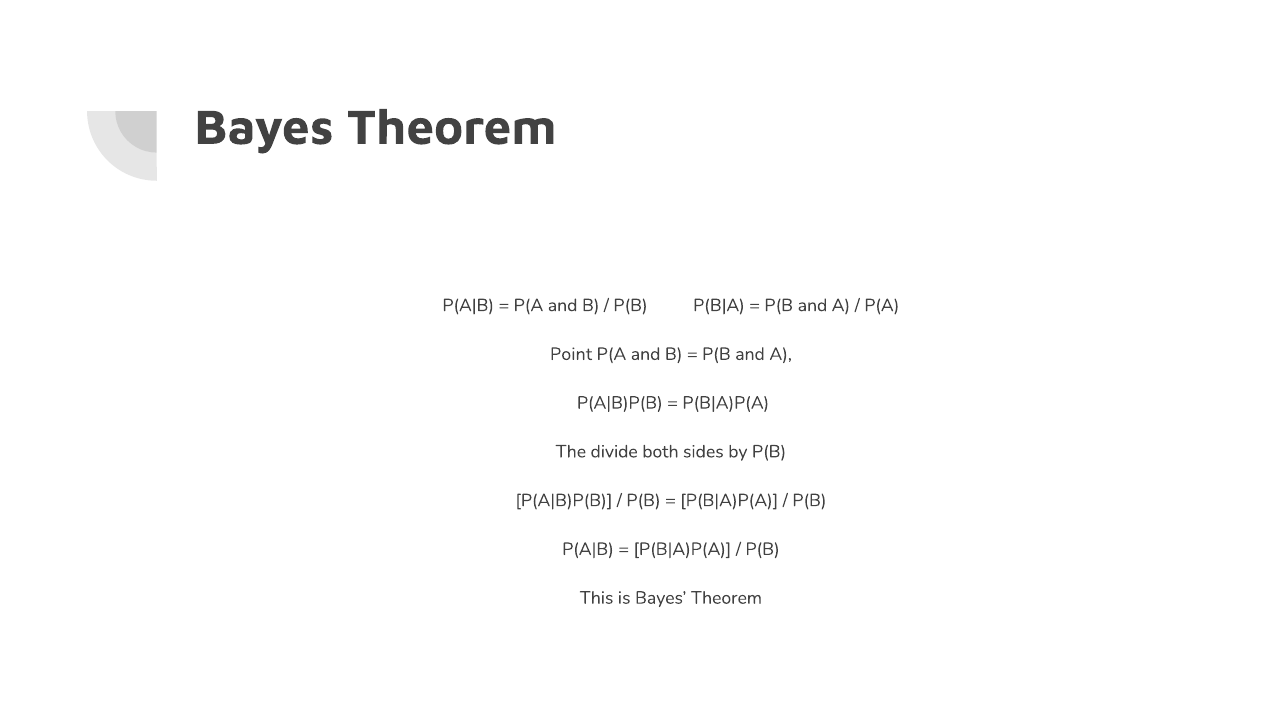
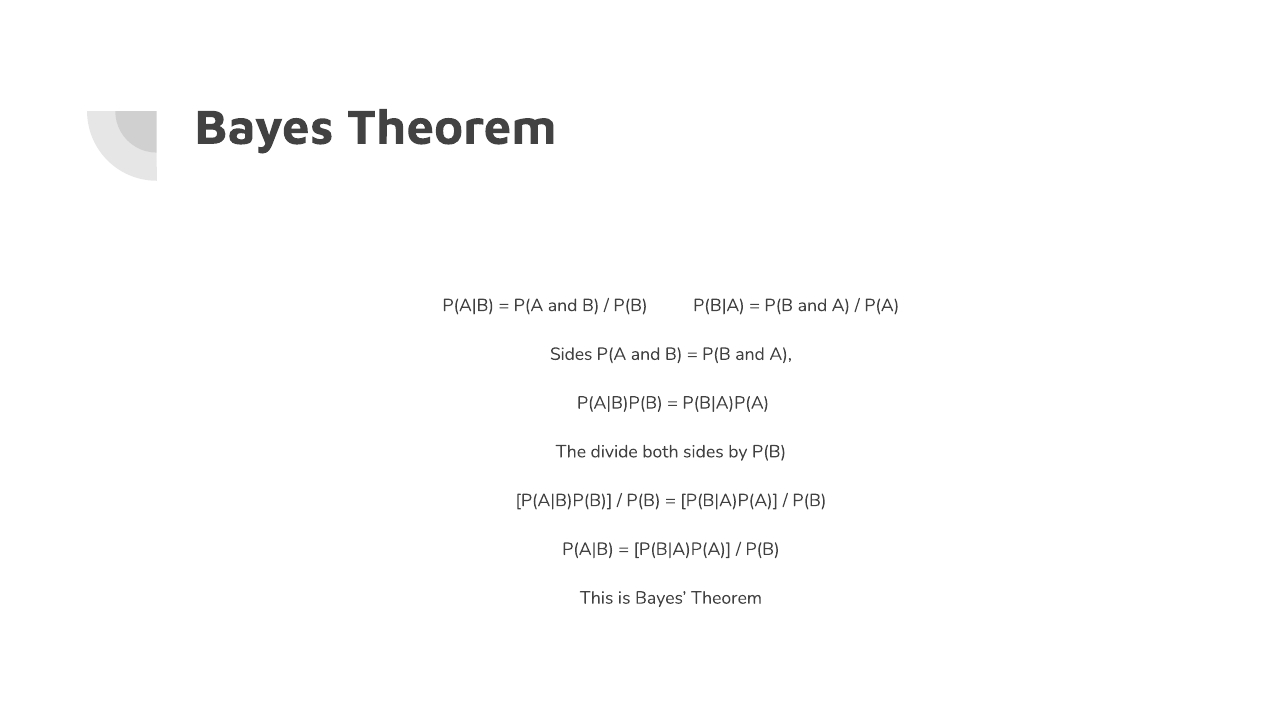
Point at (571, 354): Point -> Sides
